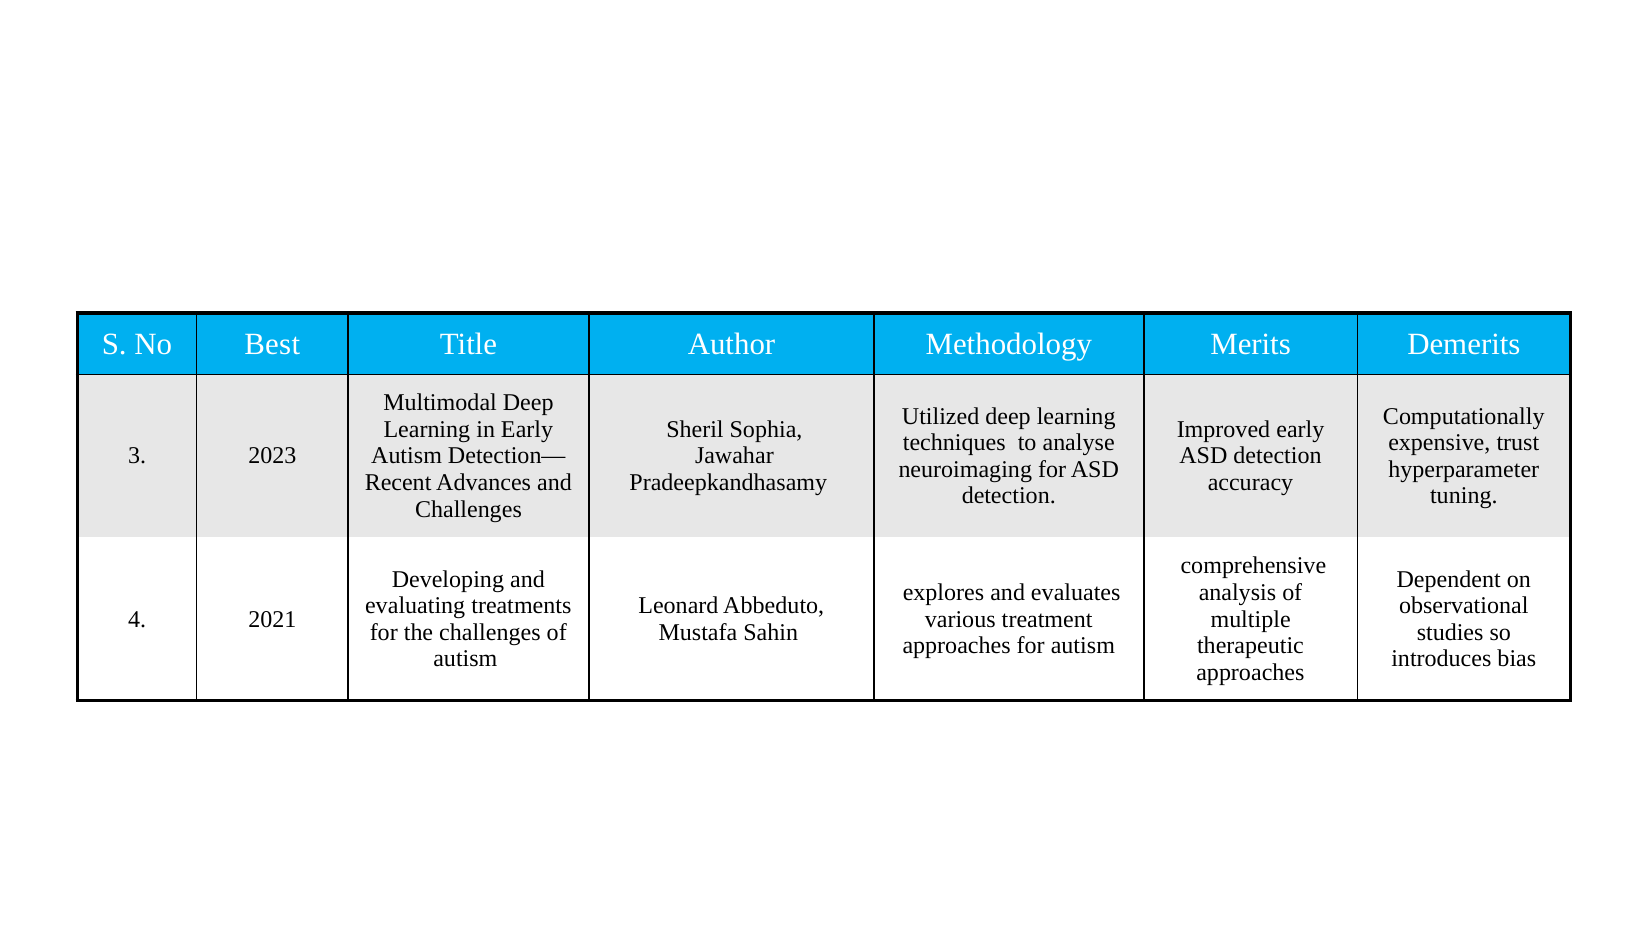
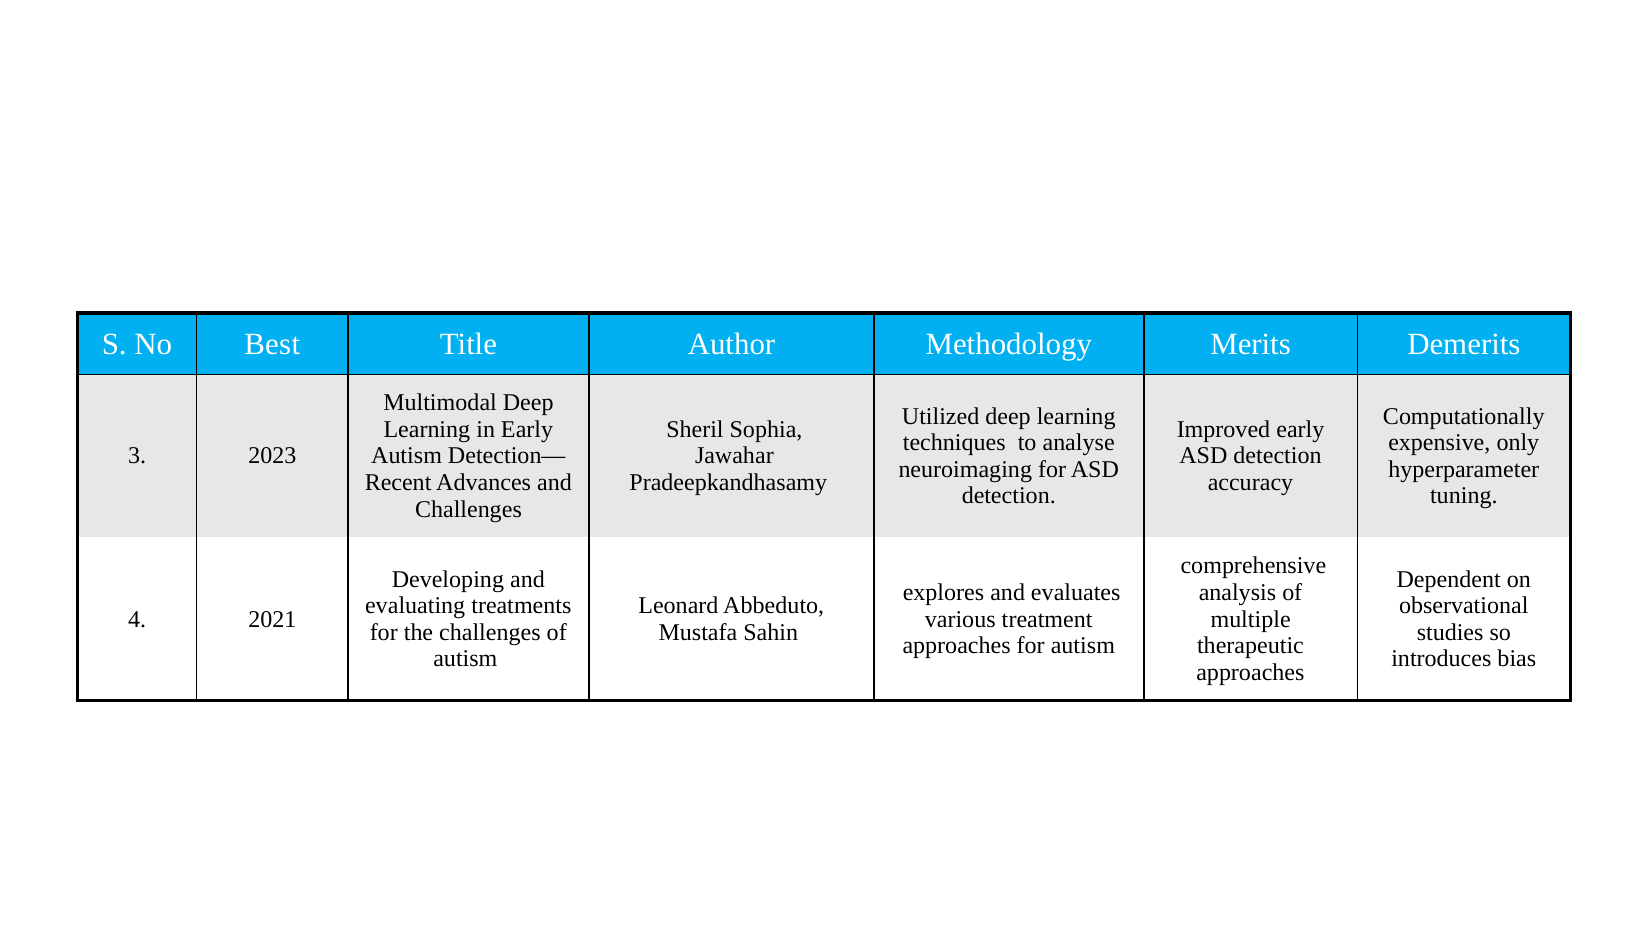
trust: trust -> only
